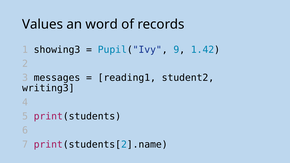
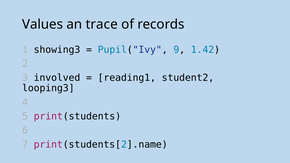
word: word -> trace
messages: messages -> involved
writing3: writing3 -> looping3
